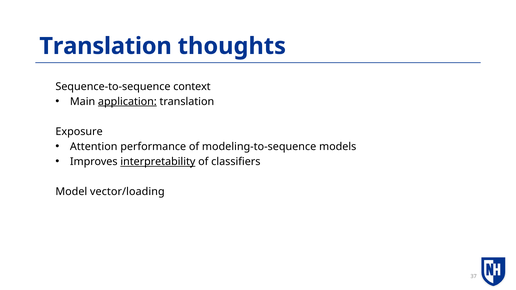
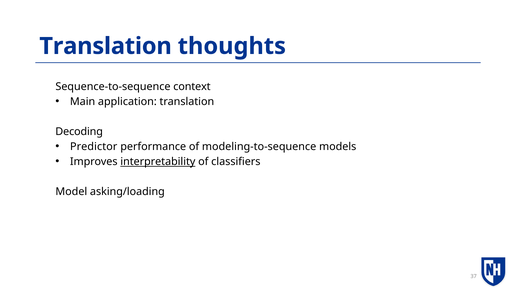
application underline: present -> none
Exposure: Exposure -> Decoding
Attention: Attention -> Predictor
vector/loading: vector/loading -> asking/loading
